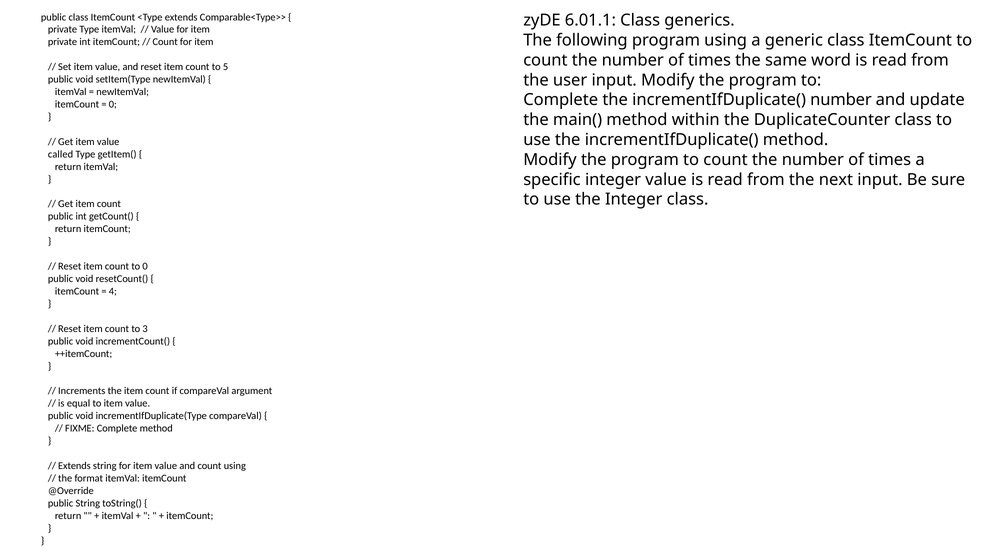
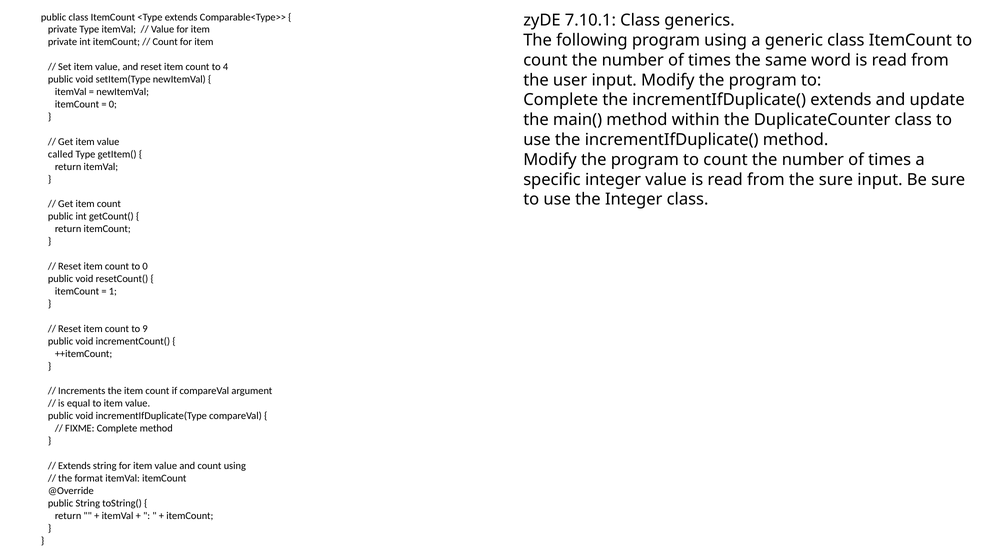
6.01.1: 6.01.1 -> 7.10.1
5: 5 -> 4
incrementIfDuplicate( number: number -> extends
the next: next -> sure
4: 4 -> 1
3: 3 -> 9
